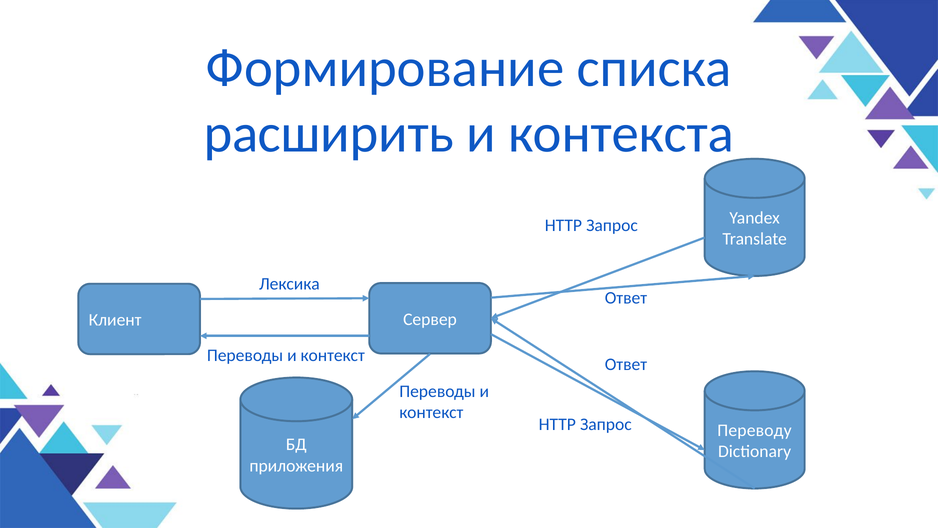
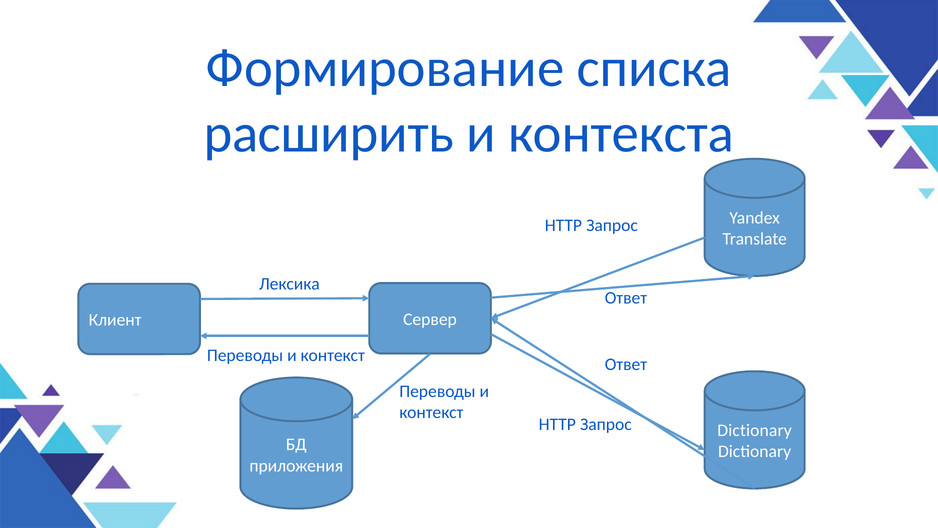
Переводу at (755, 430): Переводу -> Dictionary
